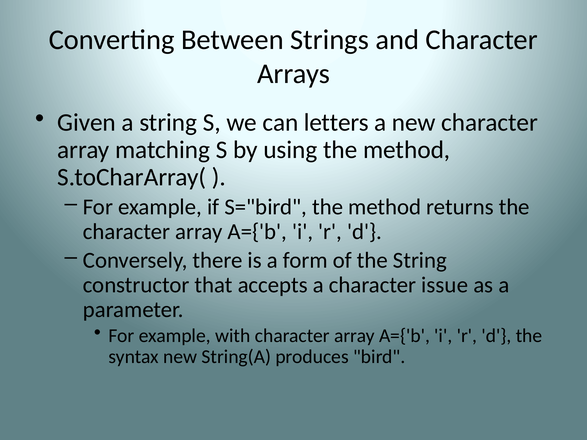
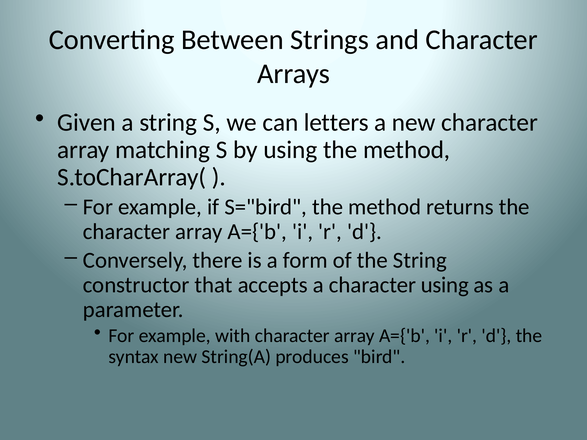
character issue: issue -> using
